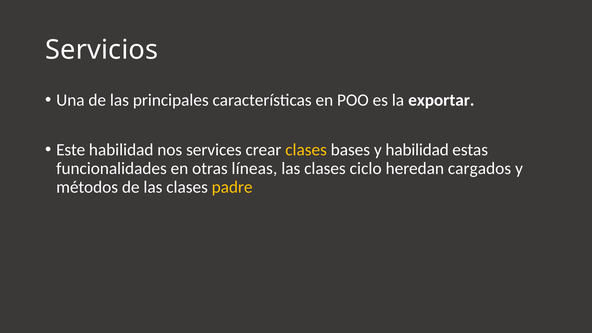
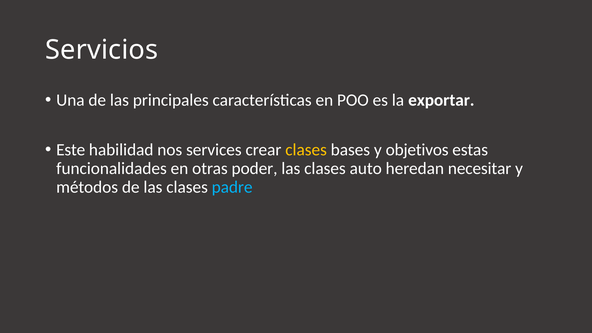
y habilidad: habilidad -> objetivos
líneas: líneas -> poder
ciclo: ciclo -> auto
cargados: cargados -> necesitar
padre colour: yellow -> light blue
